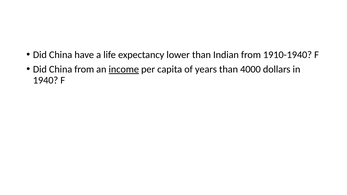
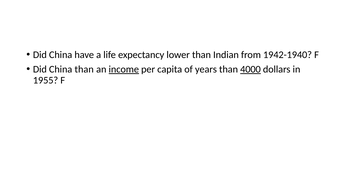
1910-1940: 1910-1940 -> 1942-1940
China from: from -> than
4000 underline: none -> present
1940: 1940 -> 1955
